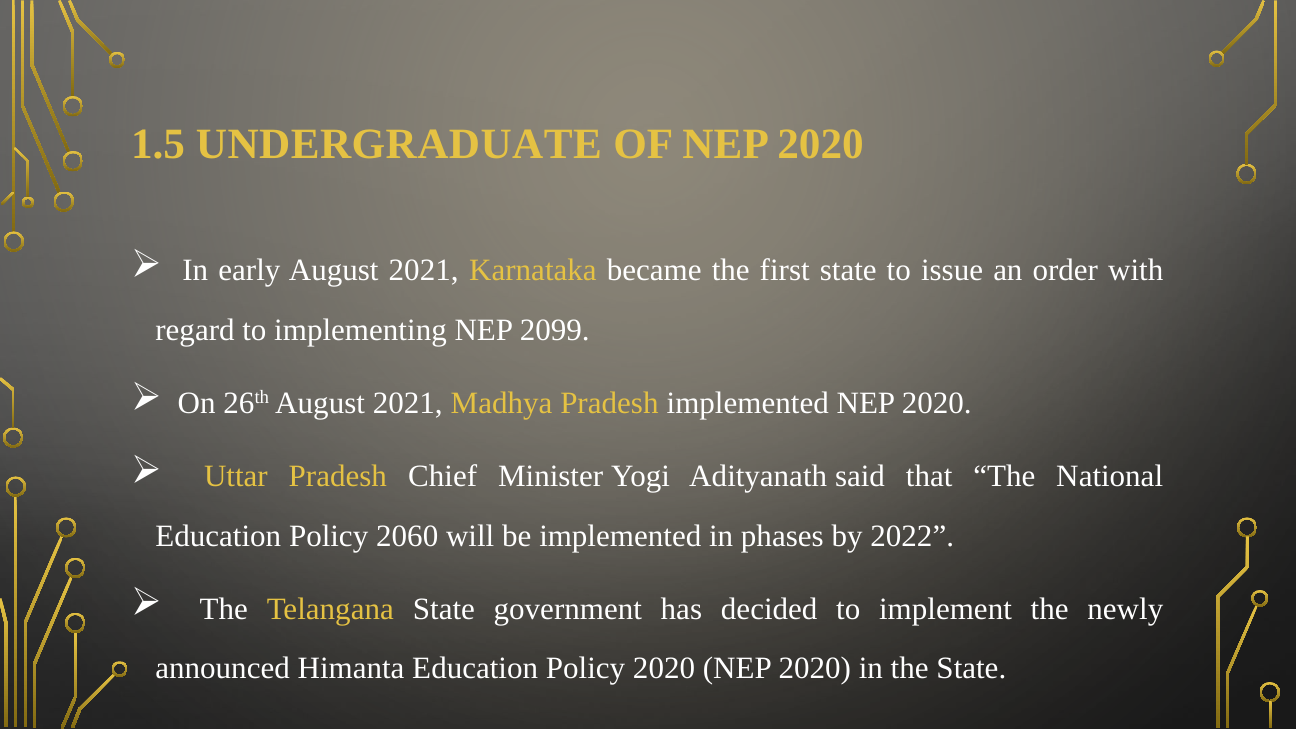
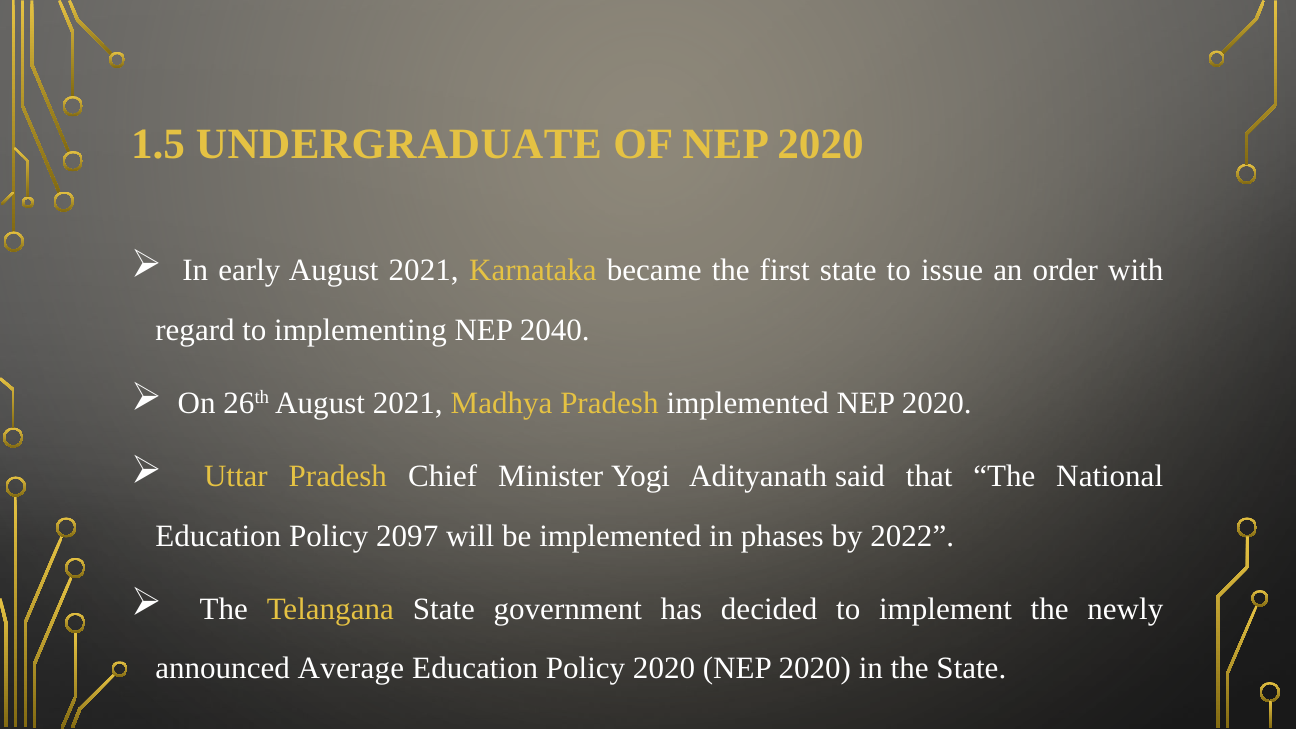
2099: 2099 -> 2040
2060: 2060 -> 2097
Himanta: Himanta -> Average
